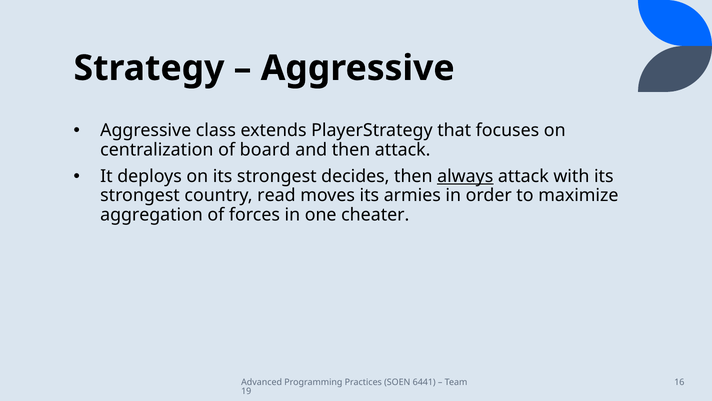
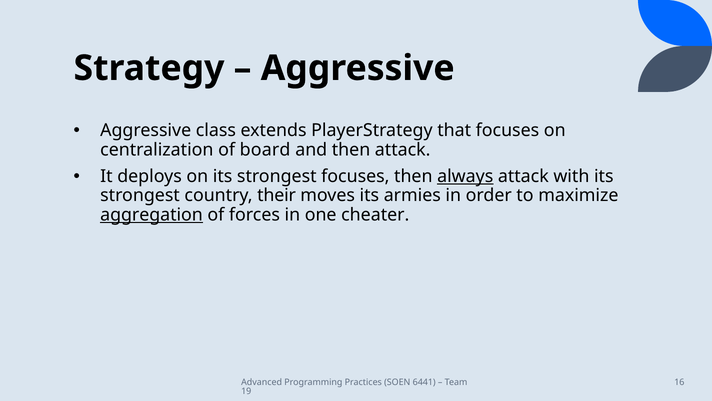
strongest decides: decides -> focuses
read: read -> their
aggregation underline: none -> present
